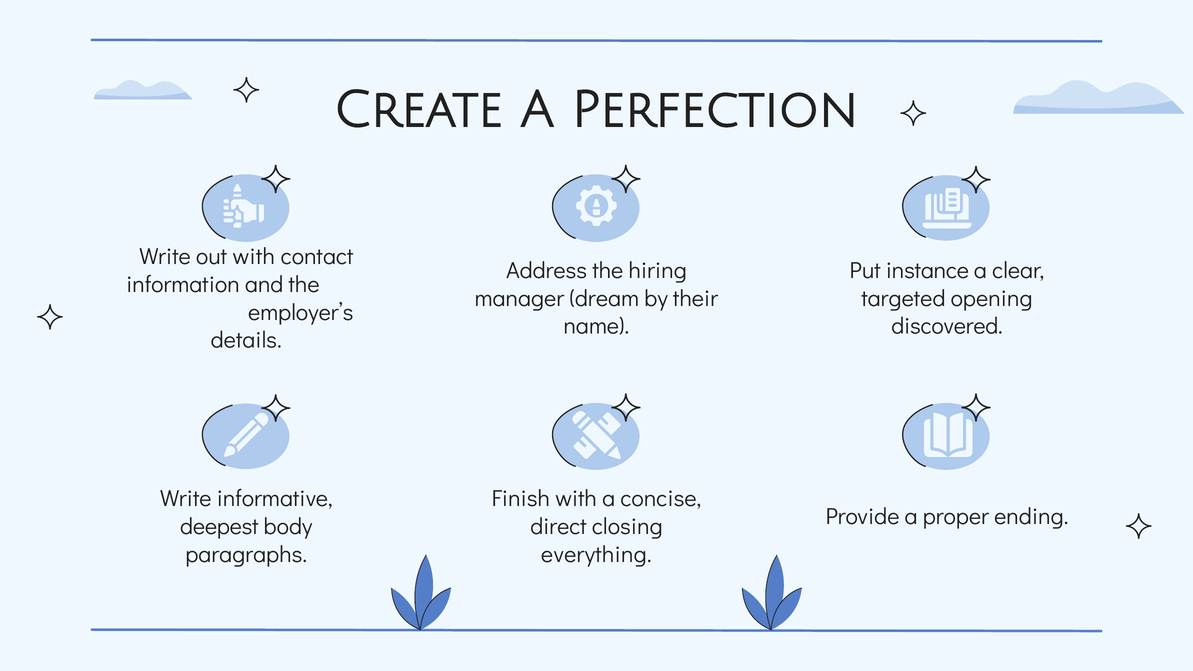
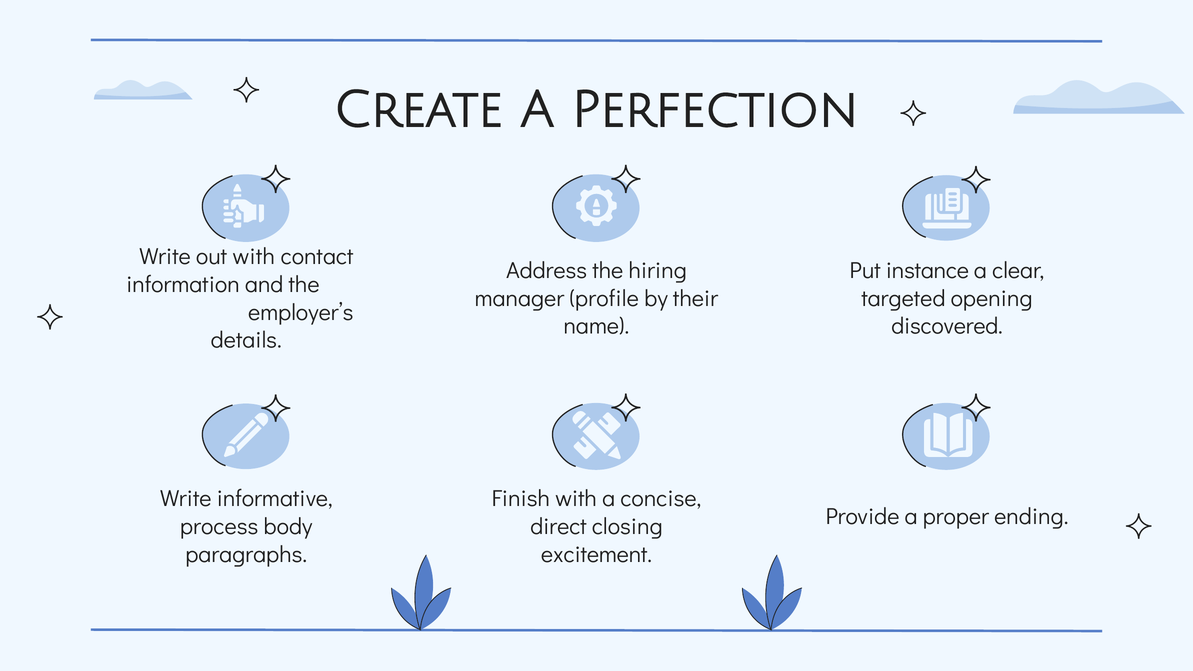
dream: dream -> profile
deepest: deepest -> process
everything: everything -> excitement
